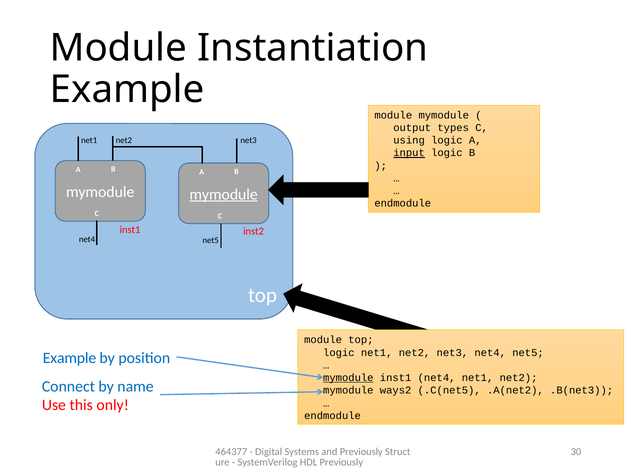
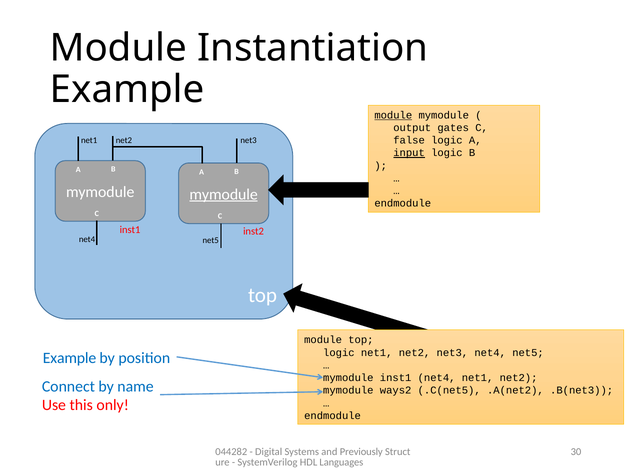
module at (393, 115) underline: none -> present
types: types -> gates
using: using -> false
mymodule at (348, 378) underline: present -> none
464377: 464377 -> 044282
HDL Previously: Previously -> Languages
